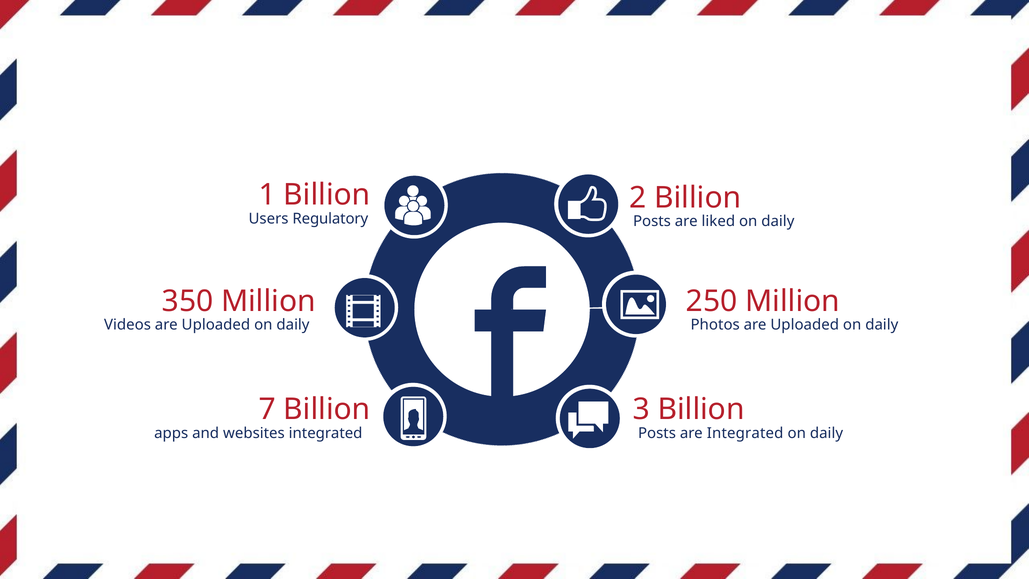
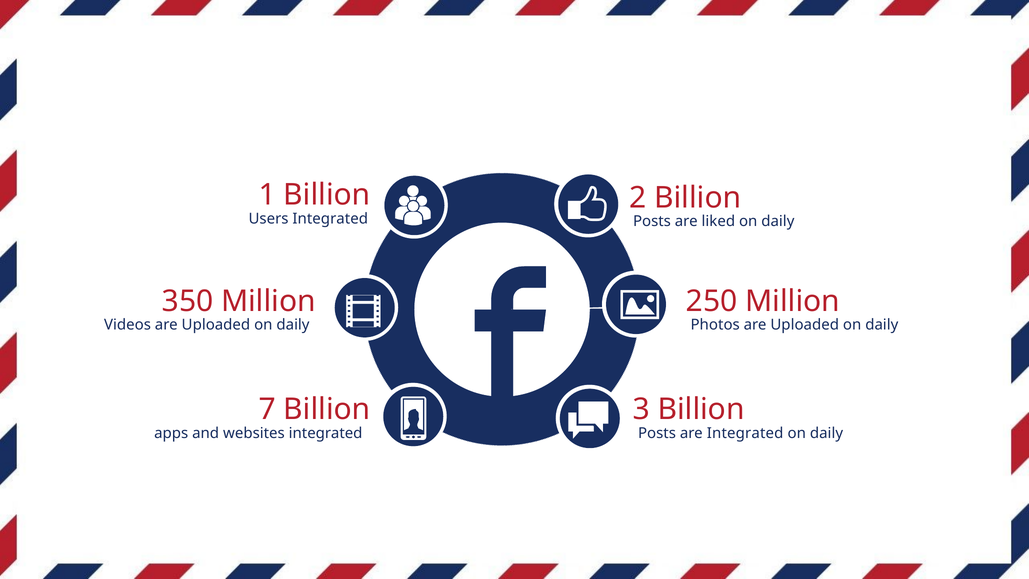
Users Regulatory: Regulatory -> Integrated
